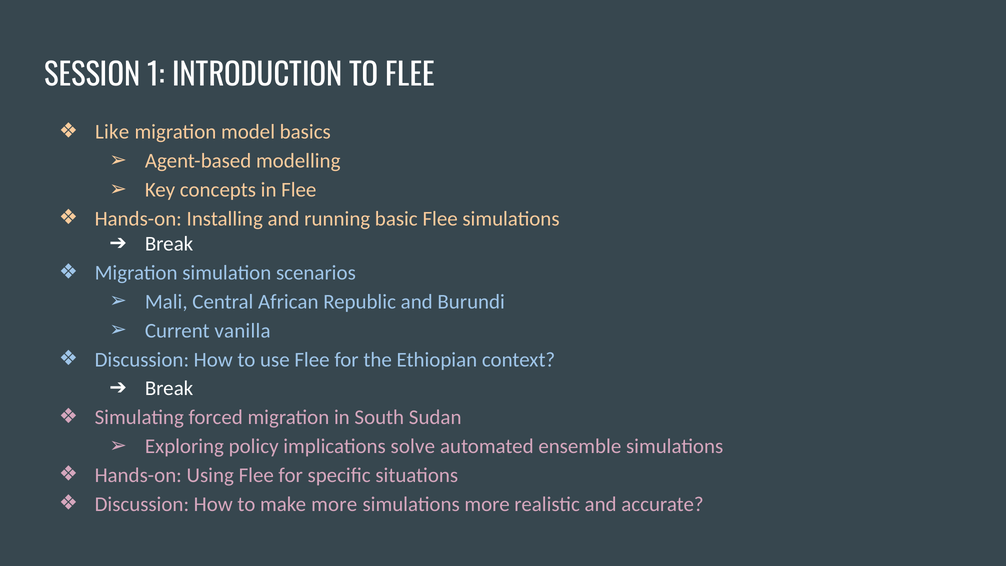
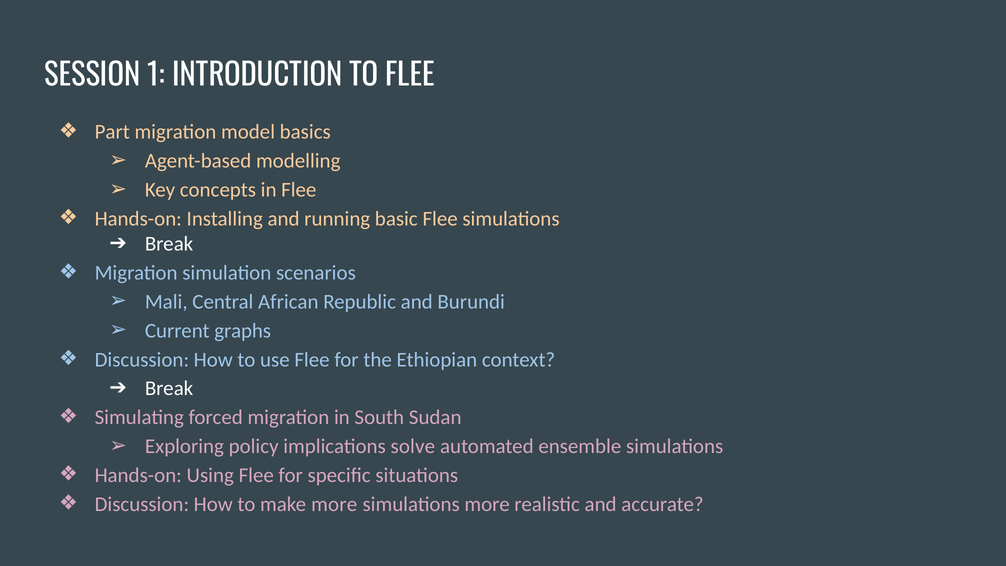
Like: Like -> Part
vanilla: vanilla -> graphs
